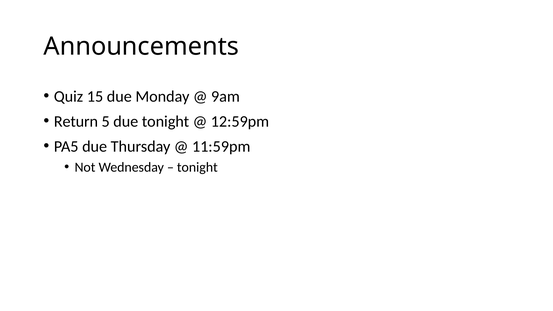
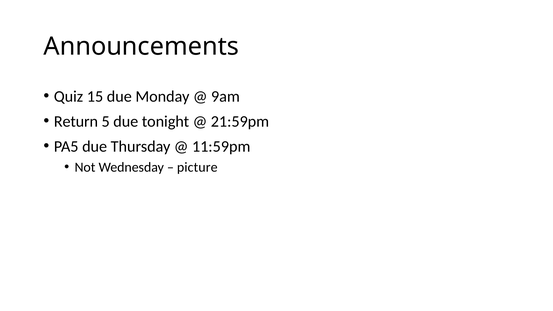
12:59pm: 12:59pm -> 21:59pm
tonight at (197, 167): tonight -> picture
